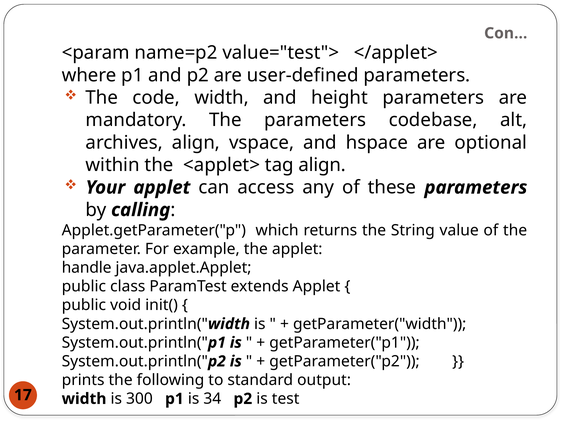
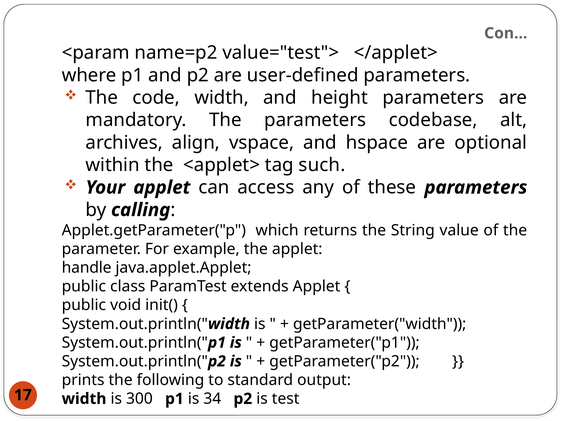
tag align: align -> such
